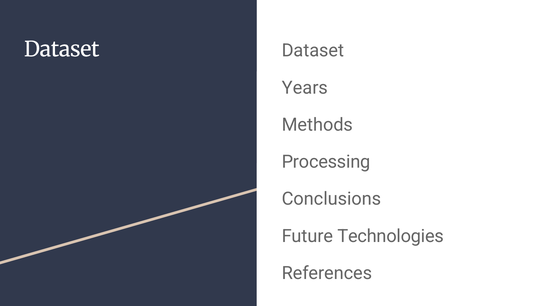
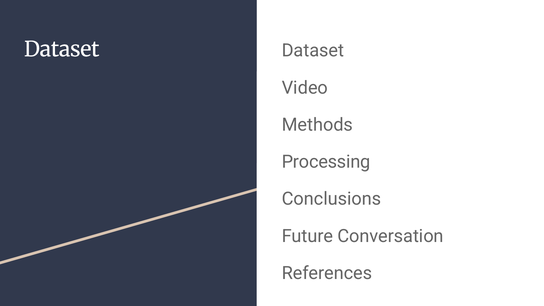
Years: Years -> Video
Technologies: Technologies -> Conversation
